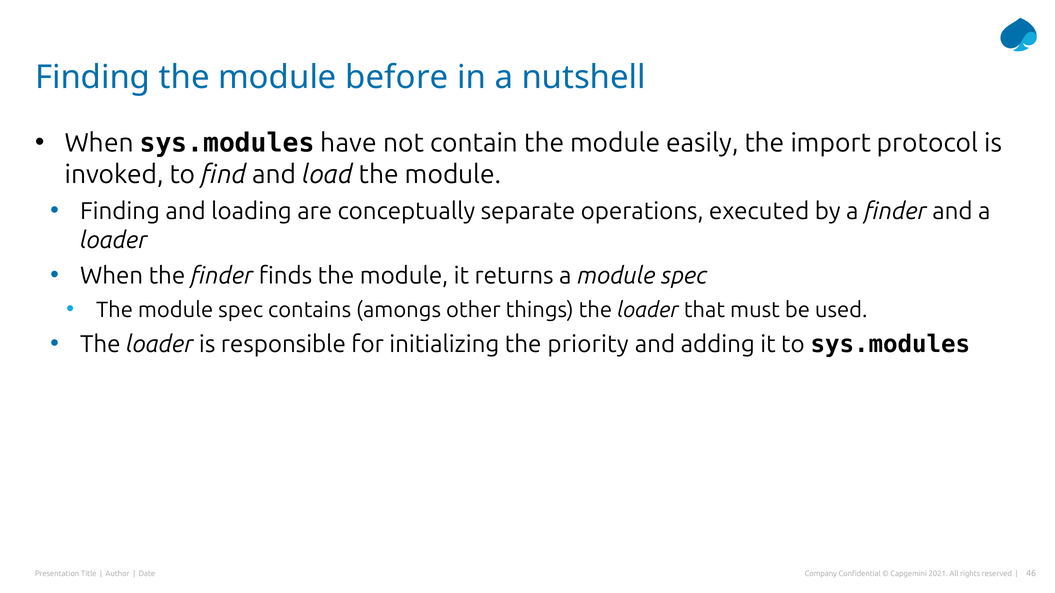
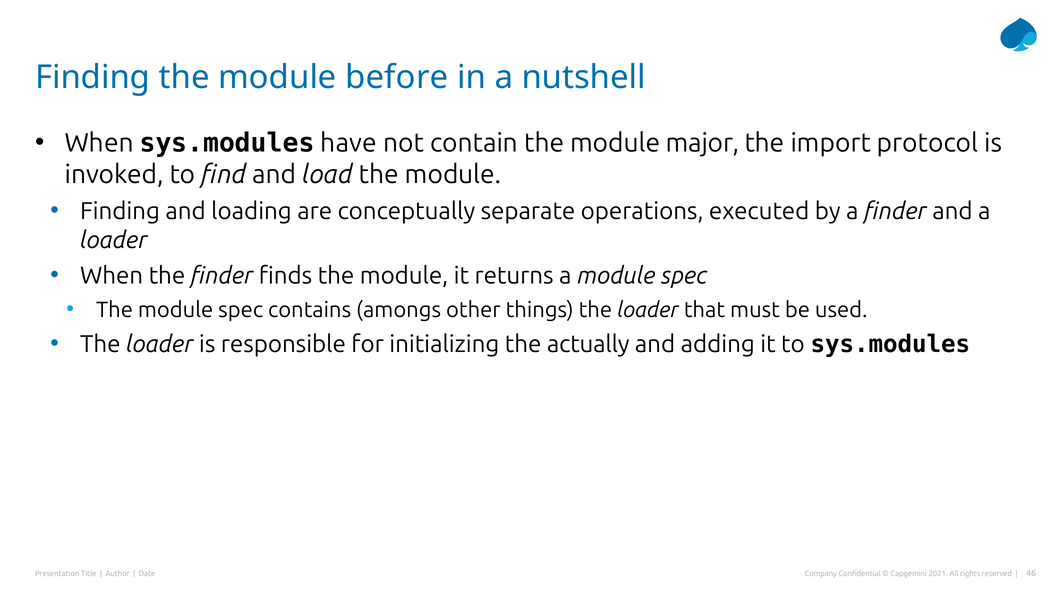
easily: easily -> major
priority: priority -> actually
